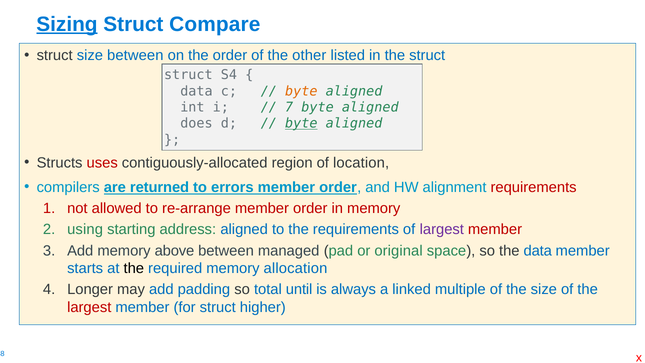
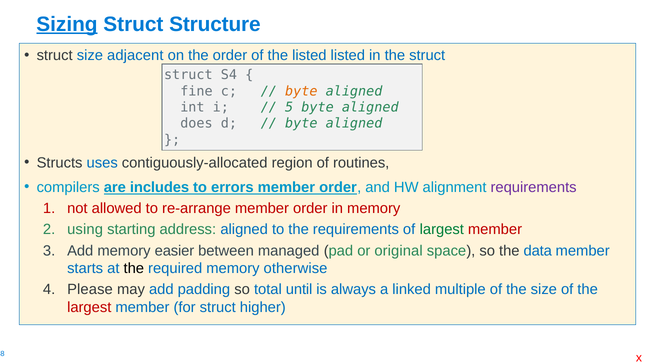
Compare: Compare -> Structure
size between: between -> adjacent
the other: other -> listed
data at (196, 91): data -> fine
7: 7 -> 5
byte at (301, 123) underline: present -> none
uses colour: red -> blue
location: location -> routines
returned: returned -> includes
requirements at (534, 187) colour: red -> purple
largest at (442, 229) colour: purple -> green
above: above -> easier
allocation: allocation -> otherwise
Longer: Longer -> Please
